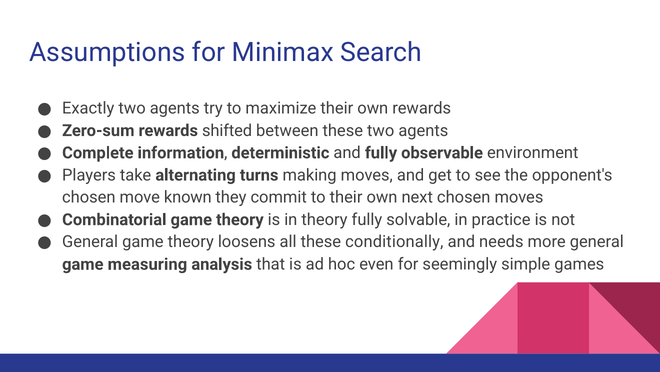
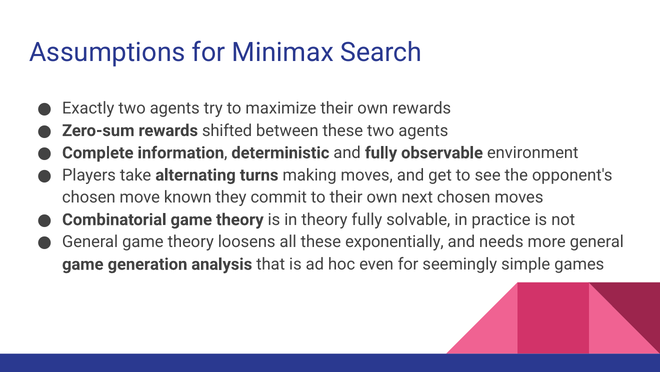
conditionally: conditionally -> exponentially
measuring: measuring -> generation
